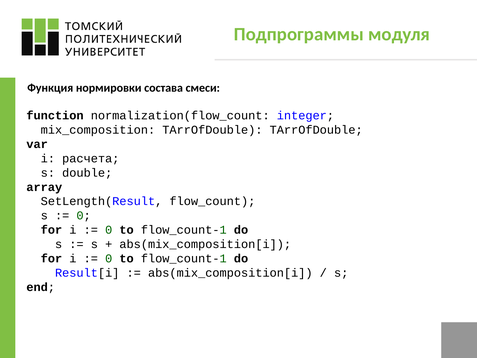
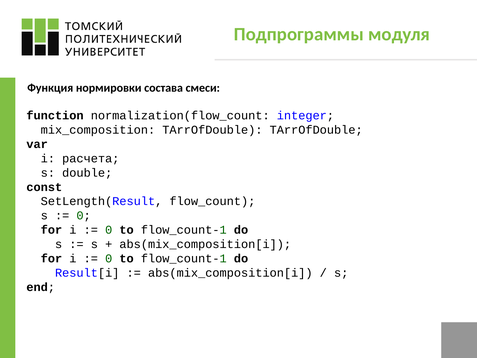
array: array -> const
